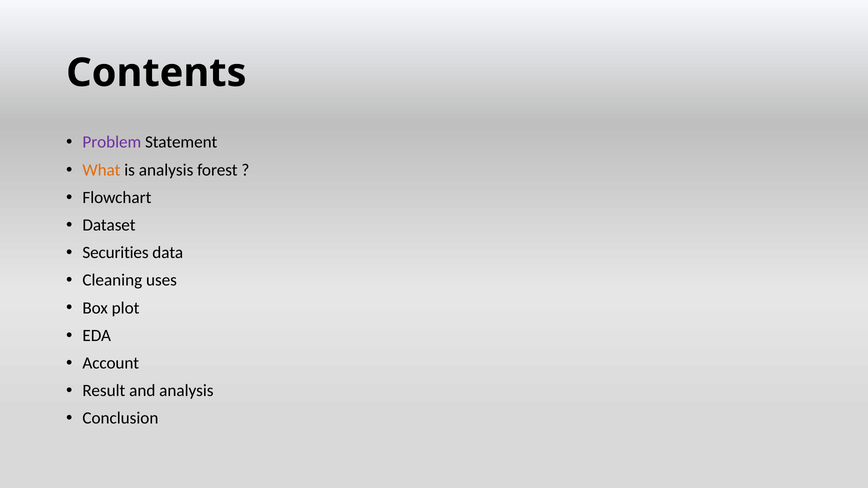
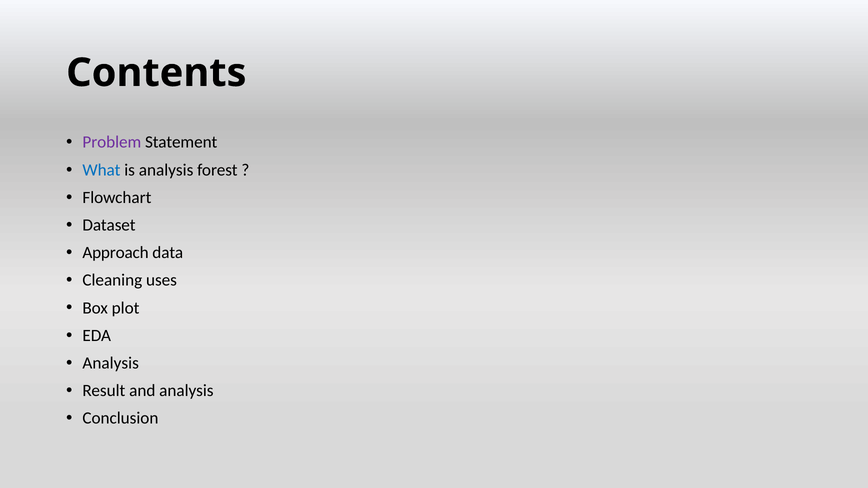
What colour: orange -> blue
Securities: Securities -> Approach
Account at (111, 363): Account -> Analysis
